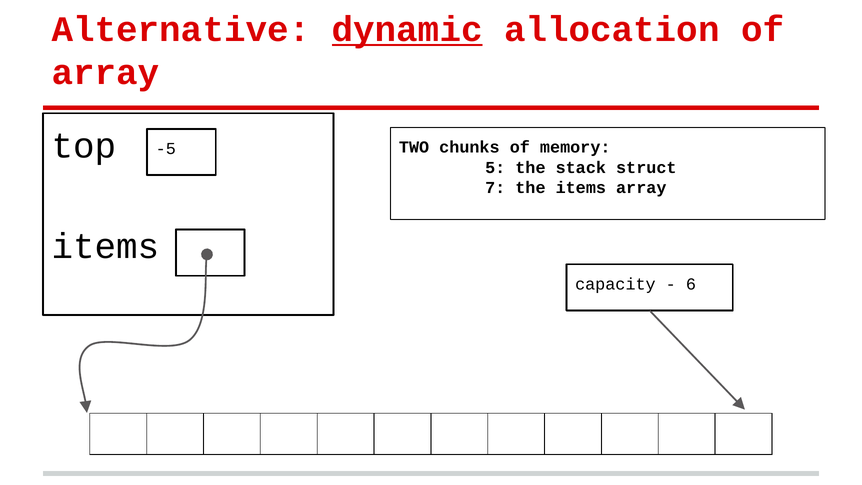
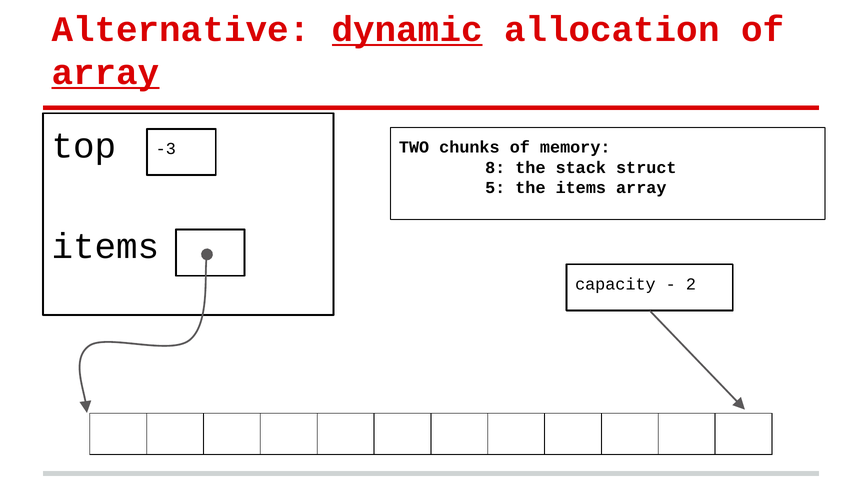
array at (106, 73) underline: none -> present
-5: -5 -> -3
5: 5 -> 8
7: 7 -> 5
6: 6 -> 2
